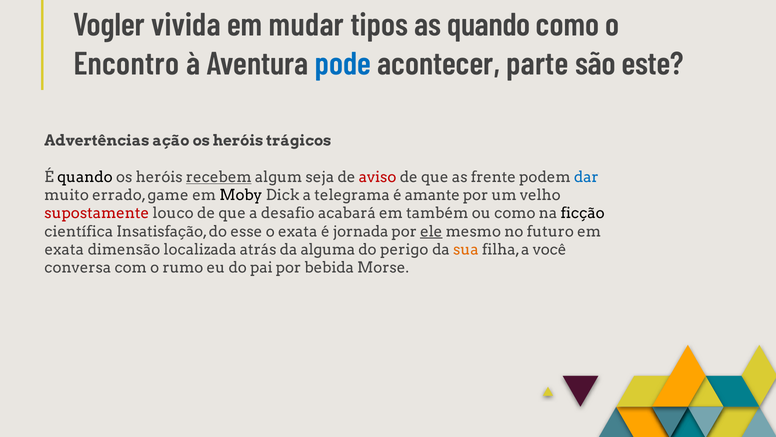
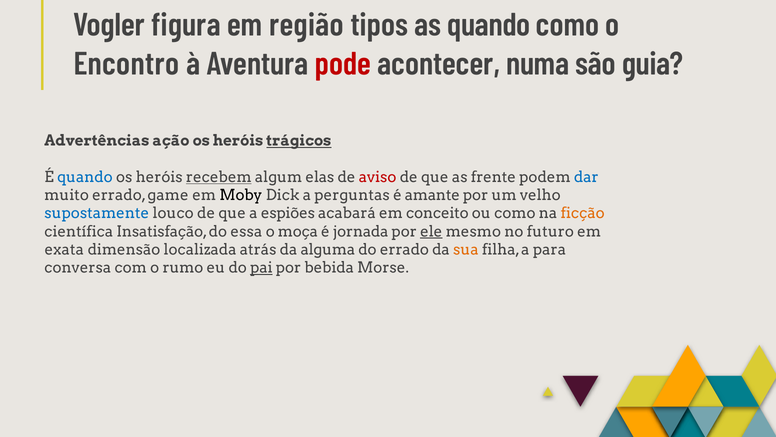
vivida: vivida -> figura
mudar: mudar -> região
pode colour: blue -> red
parte: parte -> numa
este: este -> guia
trágicos underline: none -> present
quando at (85, 177) colour: black -> blue
seja: seja -> elas
telegrama: telegrama -> perguntas
supostamente colour: red -> blue
desafio: desafio -> espiões
também: também -> conceito
ficção colour: black -> orange
esse: esse -> essa
o exata: exata -> moça
do perigo: perigo -> errado
você: você -> para
pai underline: none -> present
